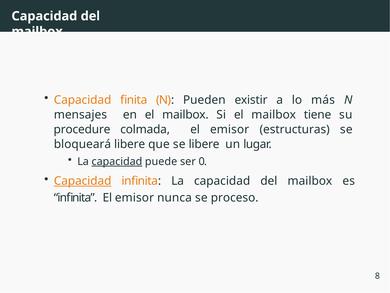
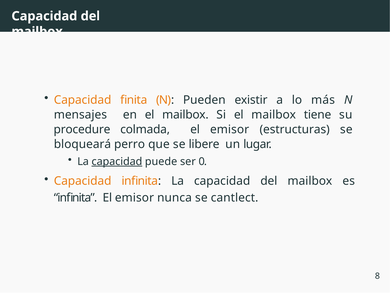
bloqueará libere: libere -> perro
Capacidad at (83, 181) underline: present -> none
proceso: proceso -> cantlect
